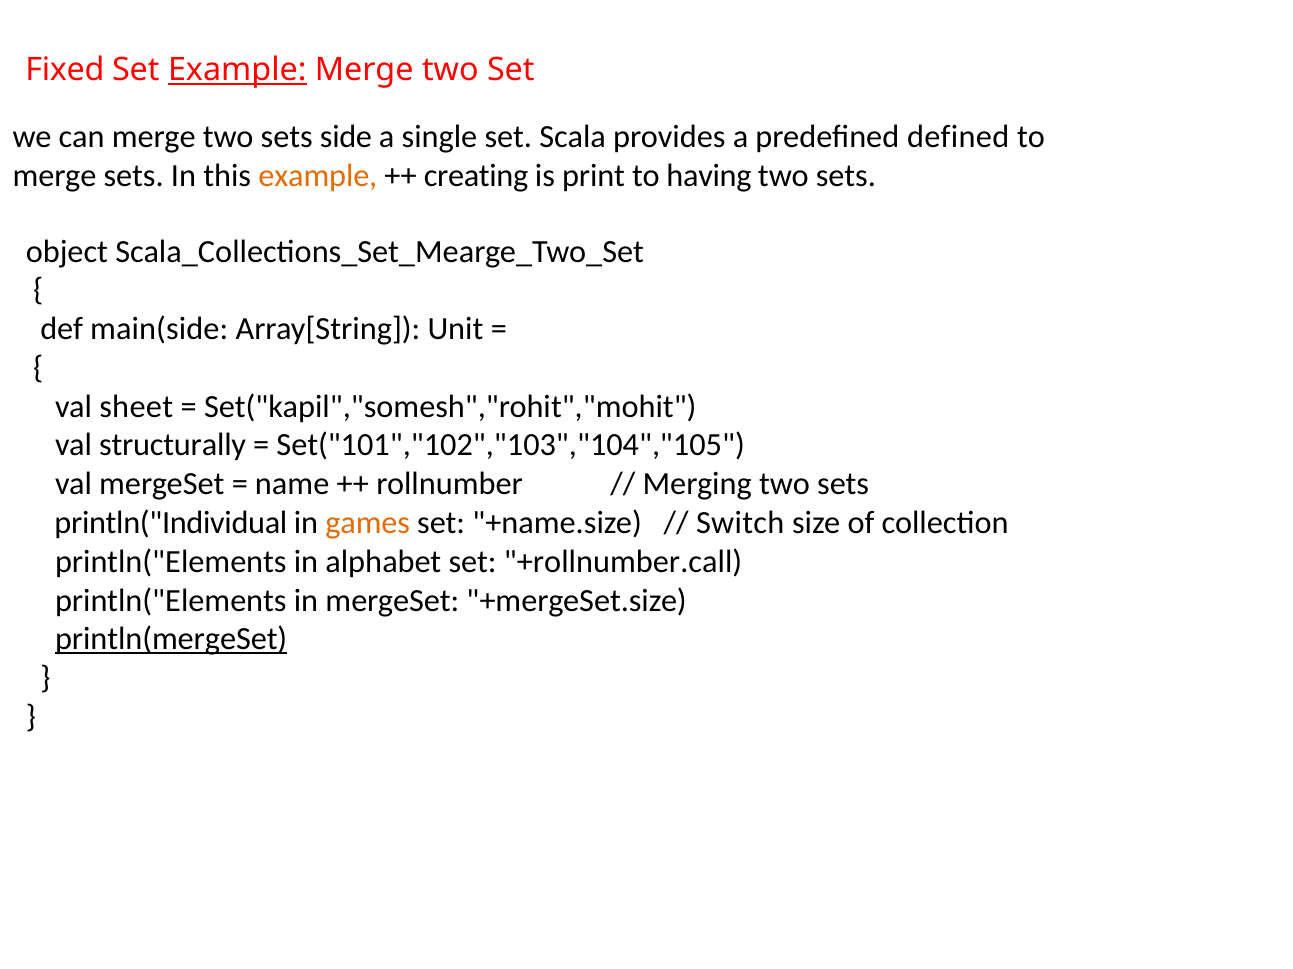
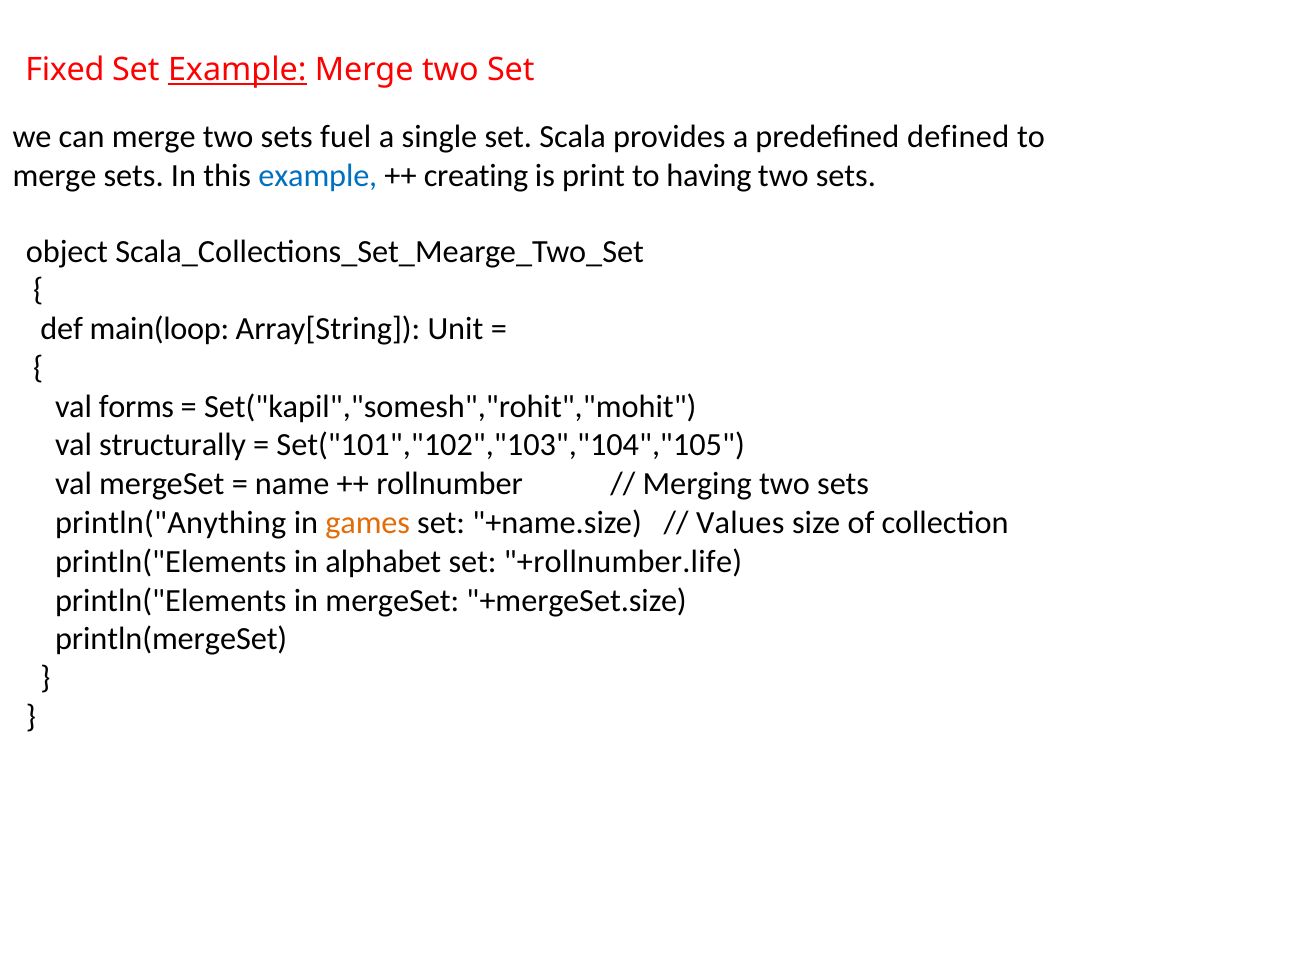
side: side -> fuel
example at (318, 176) colour: orange -> blue
main(side: main(side -> main(loop
sheet: sheet -> forms
println("Individual: println("Individual -> println("Anything
Switch: Switch -> Values
+rollnumber.call: +rollnumber.call -> +rollnumber.life
println(mergeSet underline: present -> none
